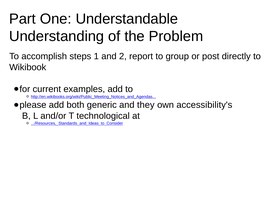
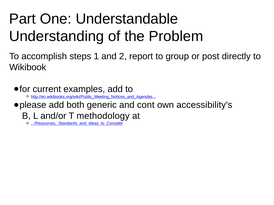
they: they -> cont
technological: technological -> methodology
